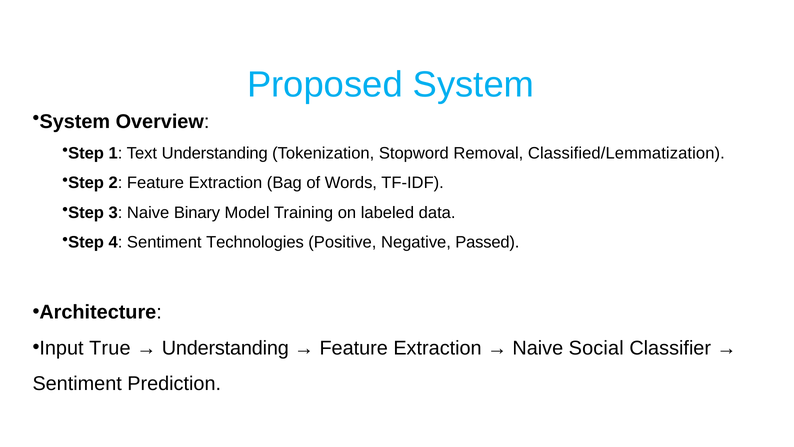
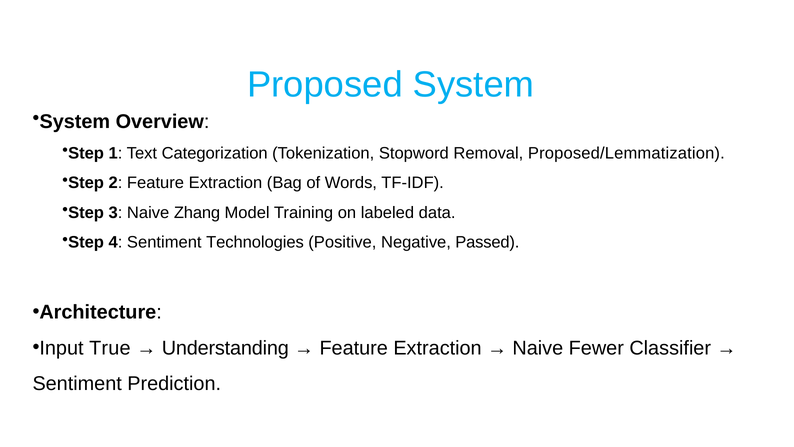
Text Understanding: Understanding -> Categorization
Classified/Lemmatization: Classified/Lemmatization -> Proposed/Lemmatization
Binary: Binary -> Zhang
Social: Social -> Fewer
